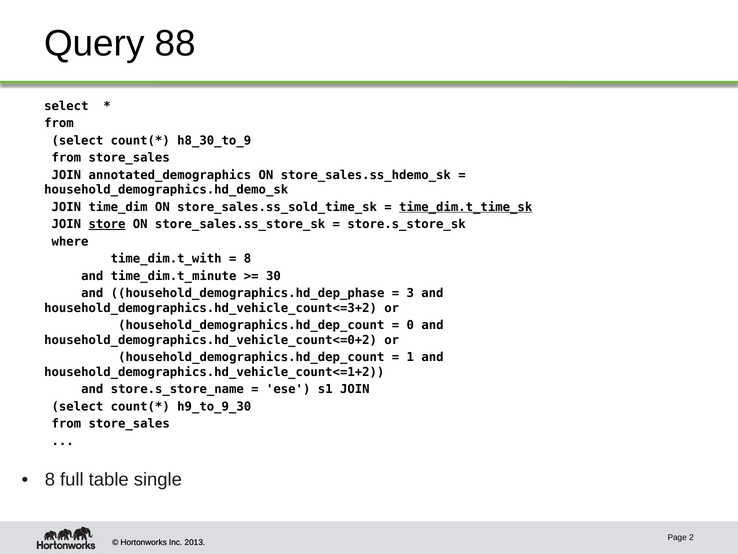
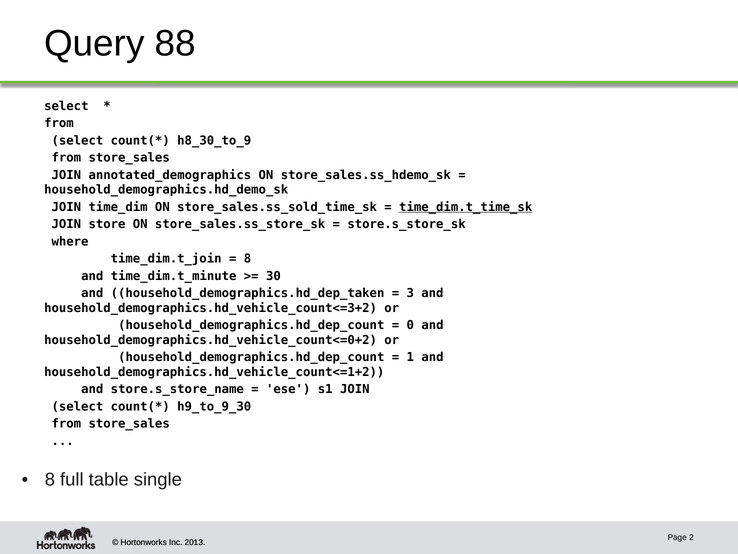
store underline: present -> none
time_dim.t_with: time_dim.t_with -> time_dim.t_join
household_demographics.hd_dep_phase: household_demographics.hd_dep_phase -> household_demographics.hd_dep_taken
